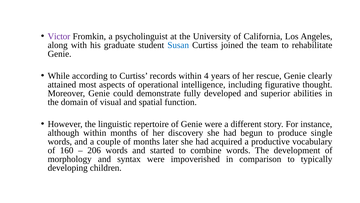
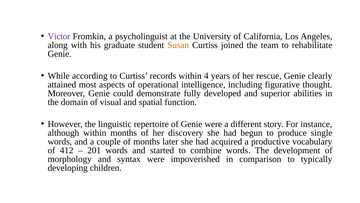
Susan colour: blue -> orange
160: 160 -> 412
206: 206 -> 201
